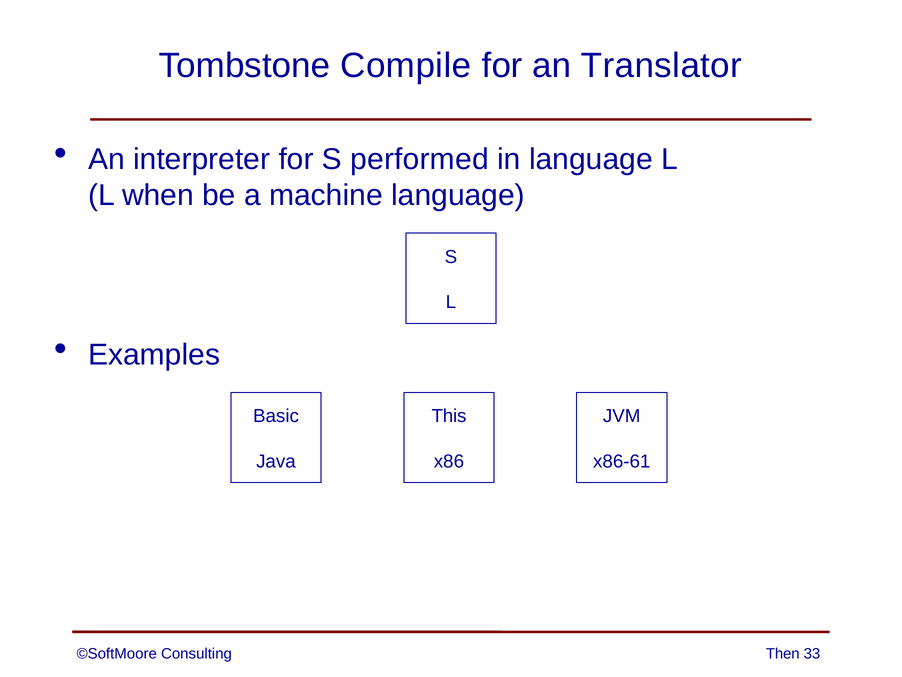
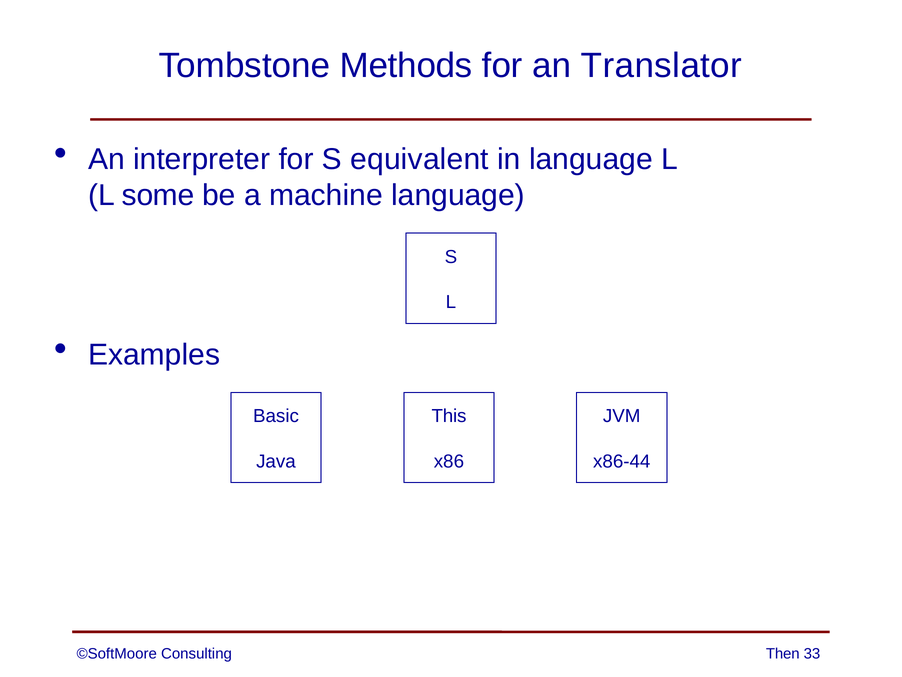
Compile: Compile -> Methods
performed: performed -> equivalent
when: when -> some
x86-61: x86-61 -> x86-44
